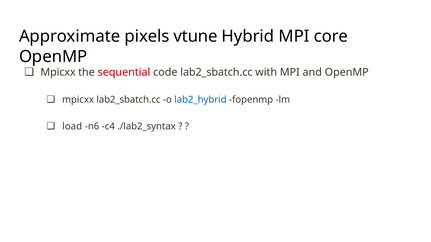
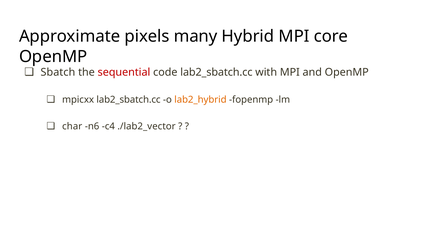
vtune: vtune -> many
Mpicxx at (58, 72): Mpicxx -> Sbatch
lab2_hybrid colour: blue -> orange
load: load -> char
./lab2_syntax: ./lab2_syntax -> ./lab2_vector
